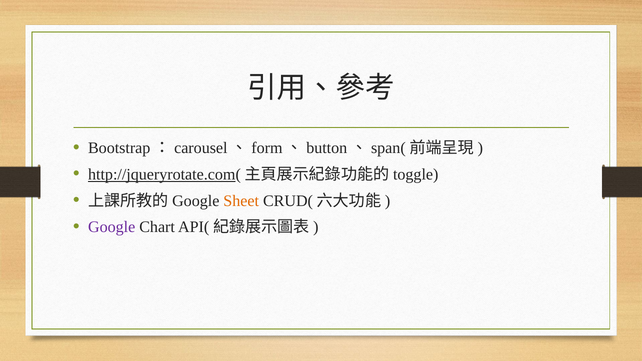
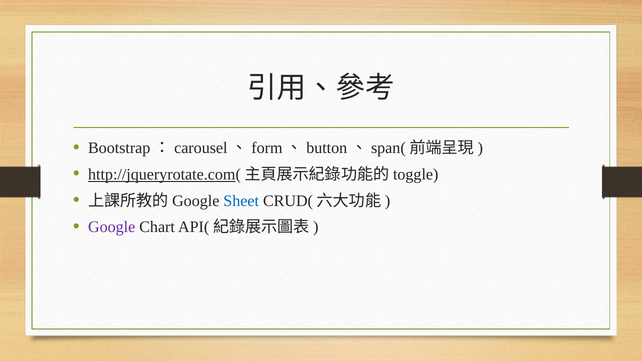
Sheet colour: orange -> blue
